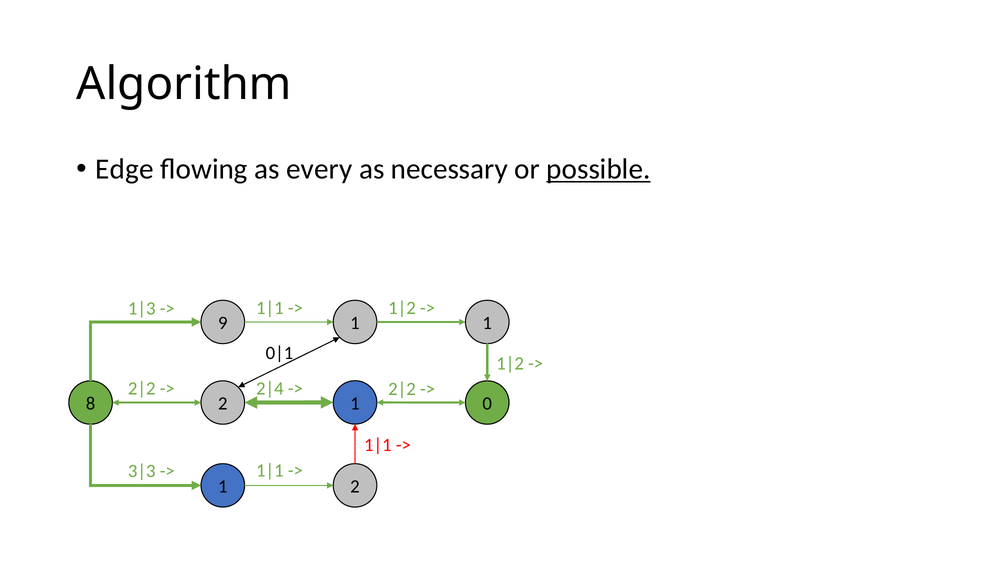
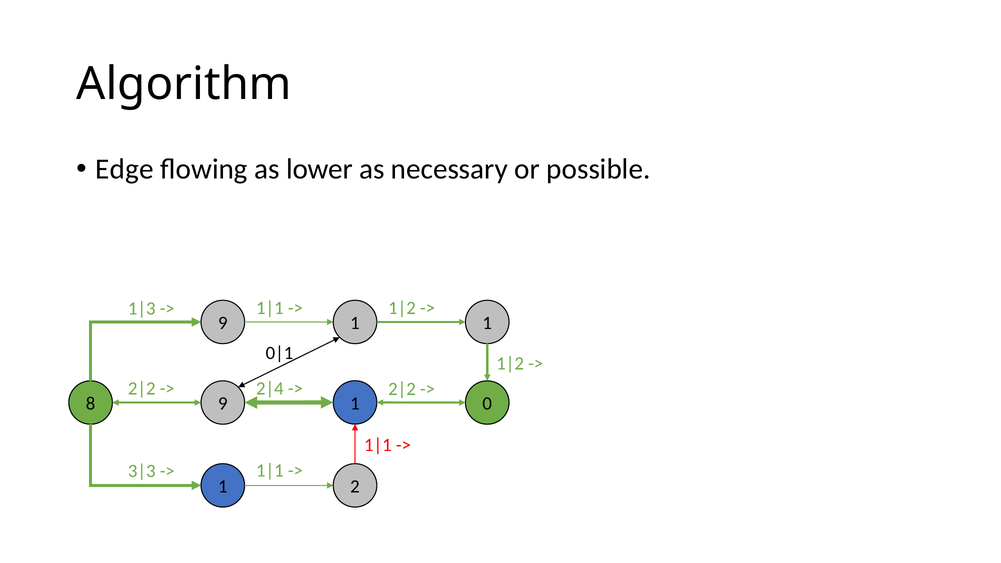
every: every -> lower
possible underline: present -> none
8 2: 2 -> 9
